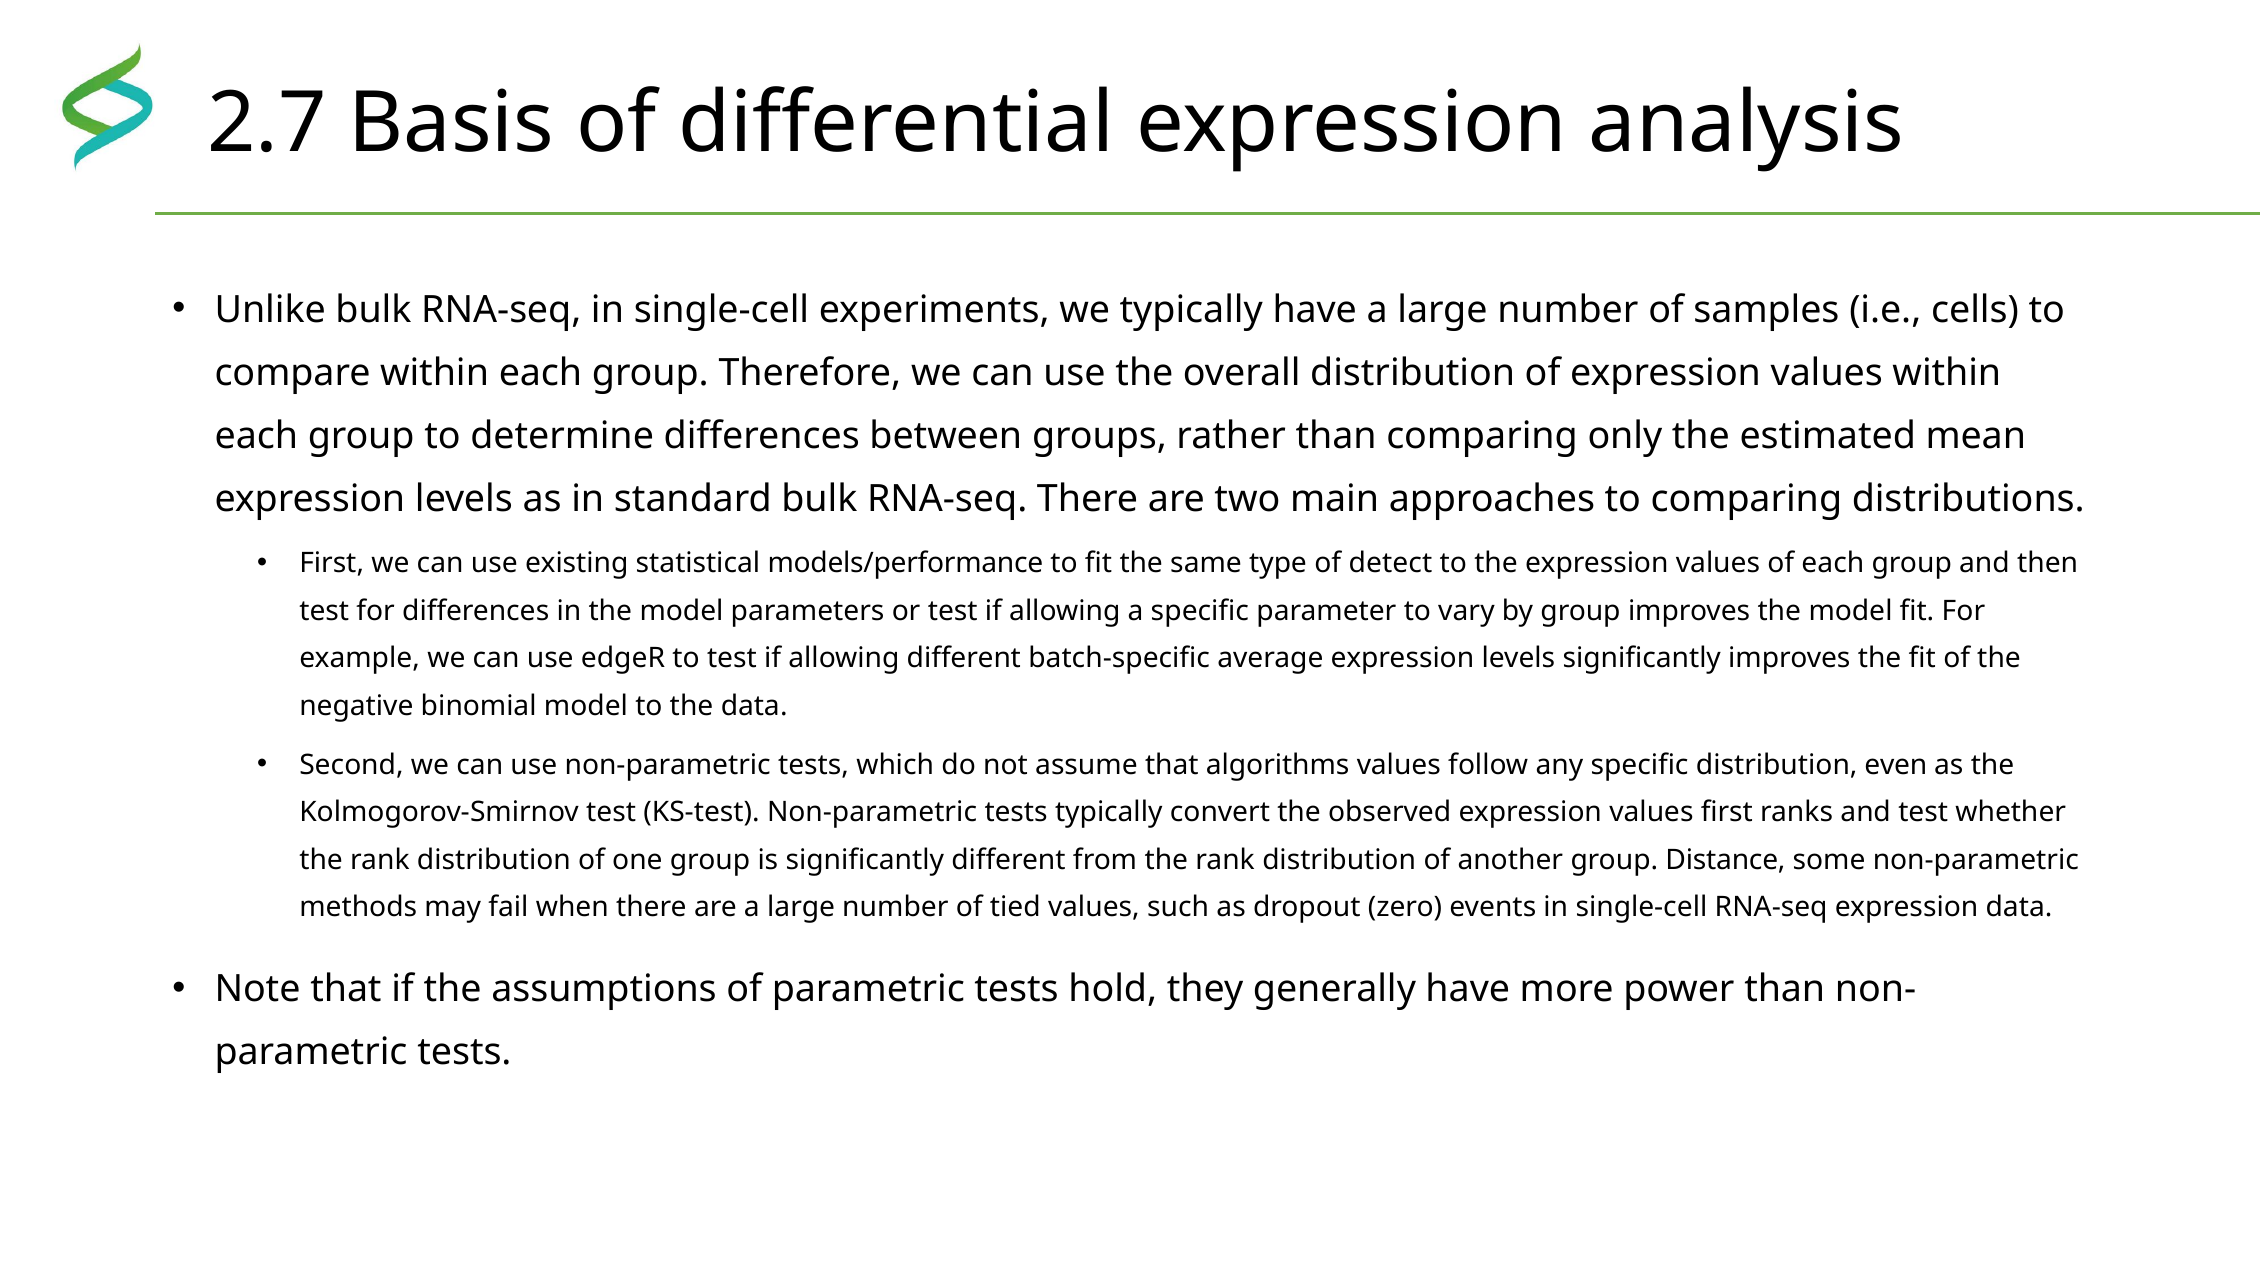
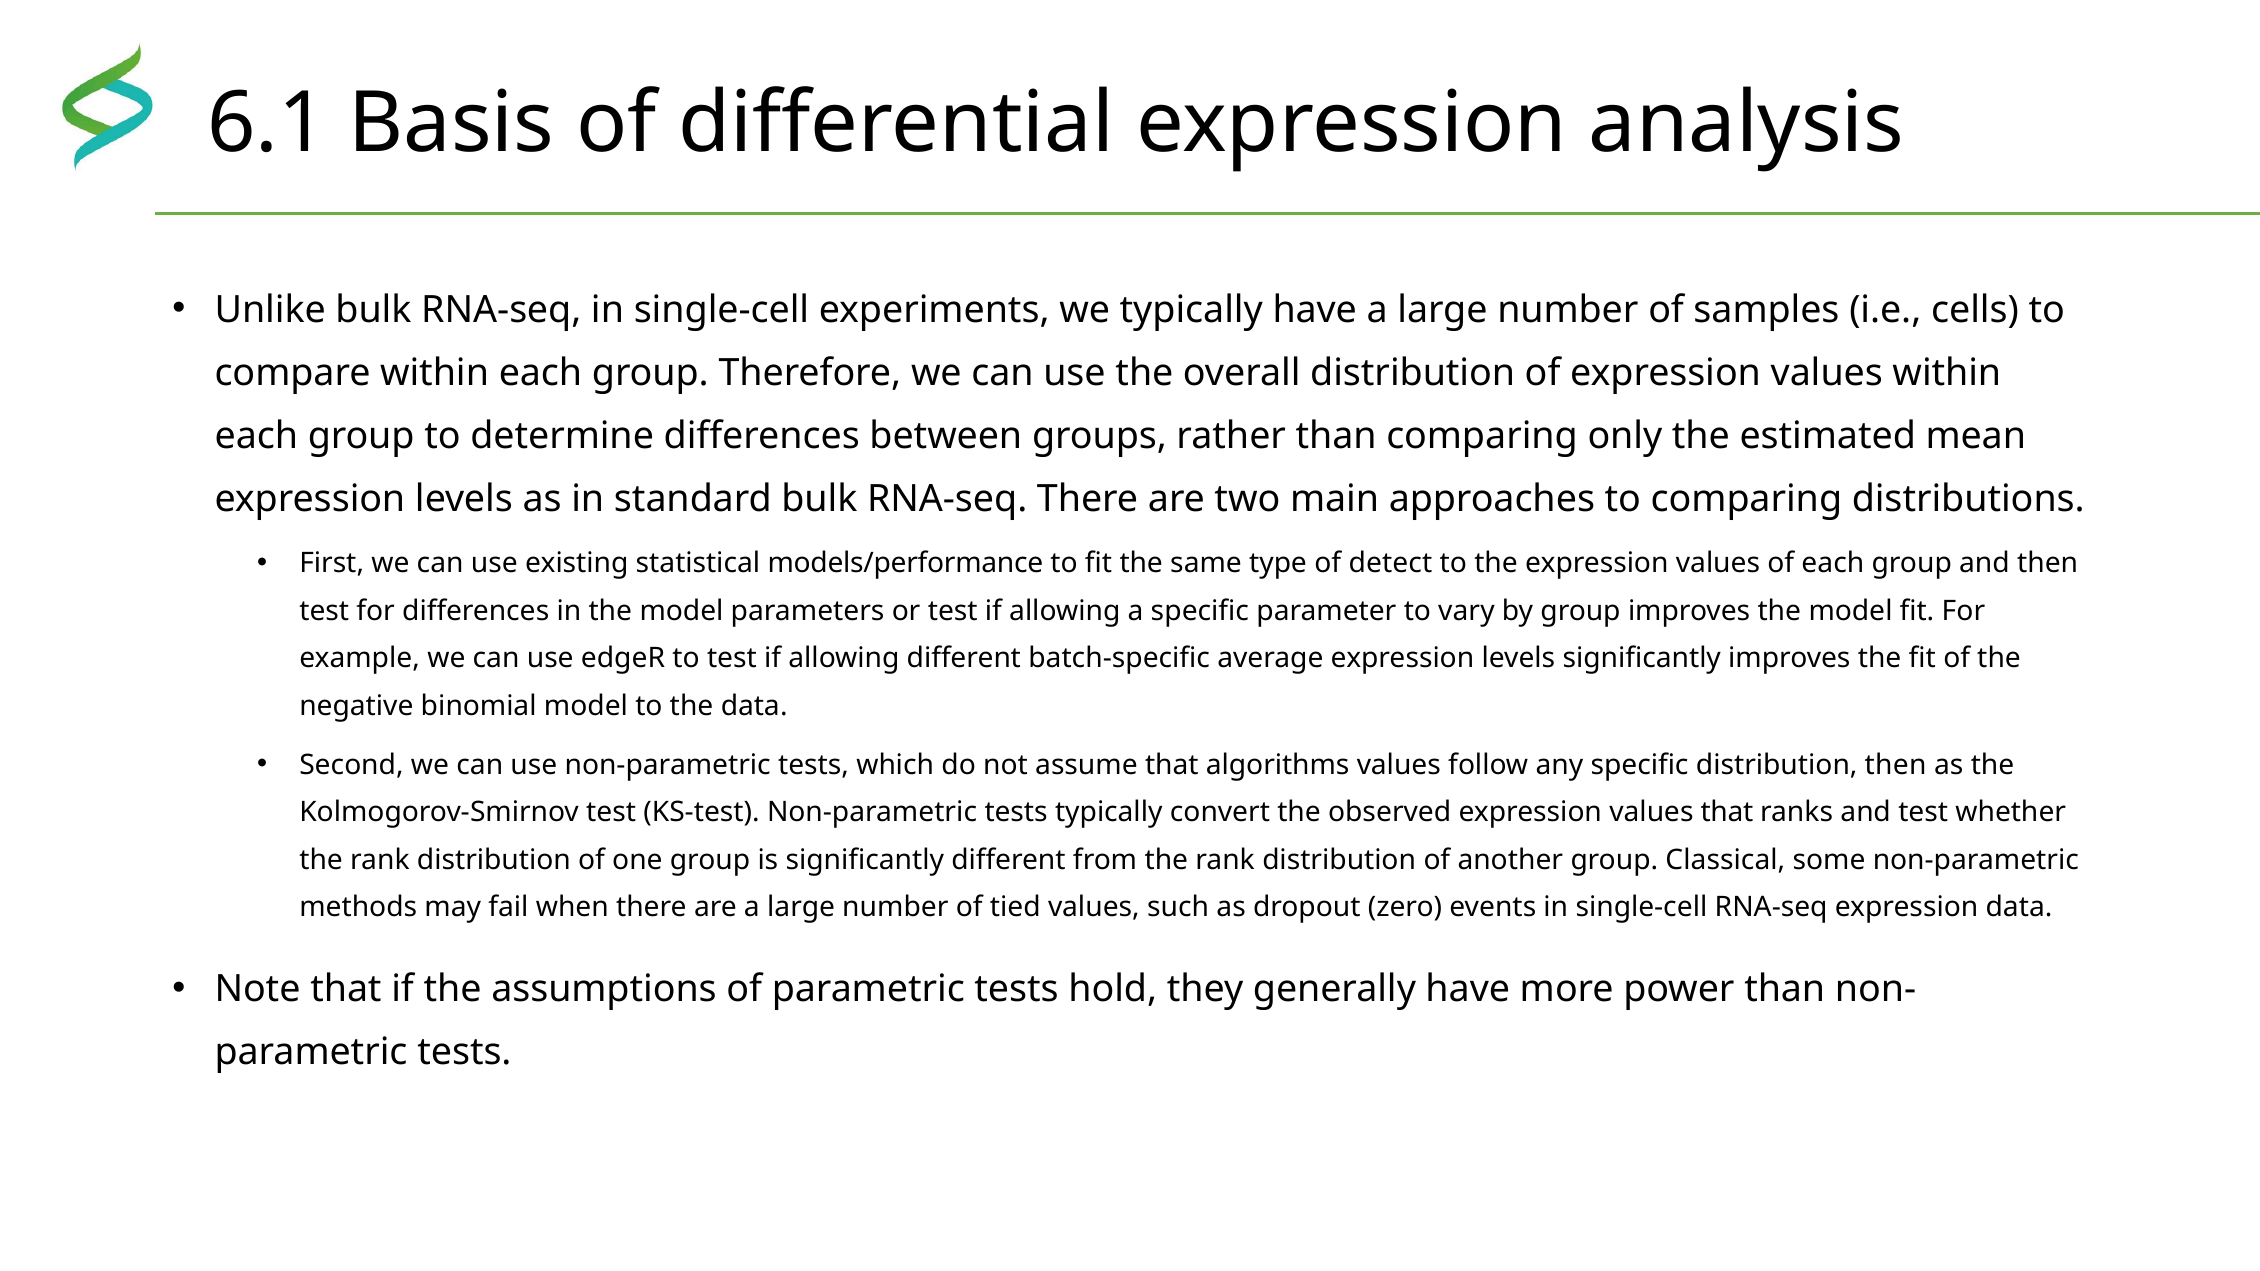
2.7: 2.7 -> 6.1
distribution even: even -> then
values first: first -> that
Distance: Distance -> Classical
